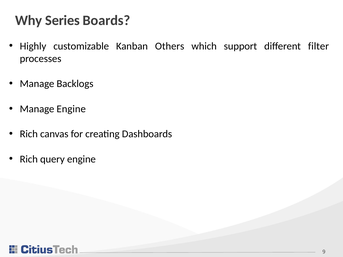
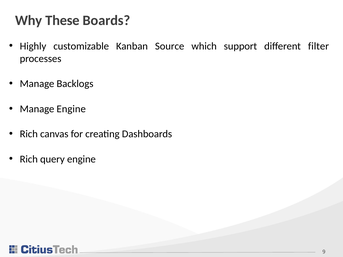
Series: Series -> These
Others: Others -> Source
